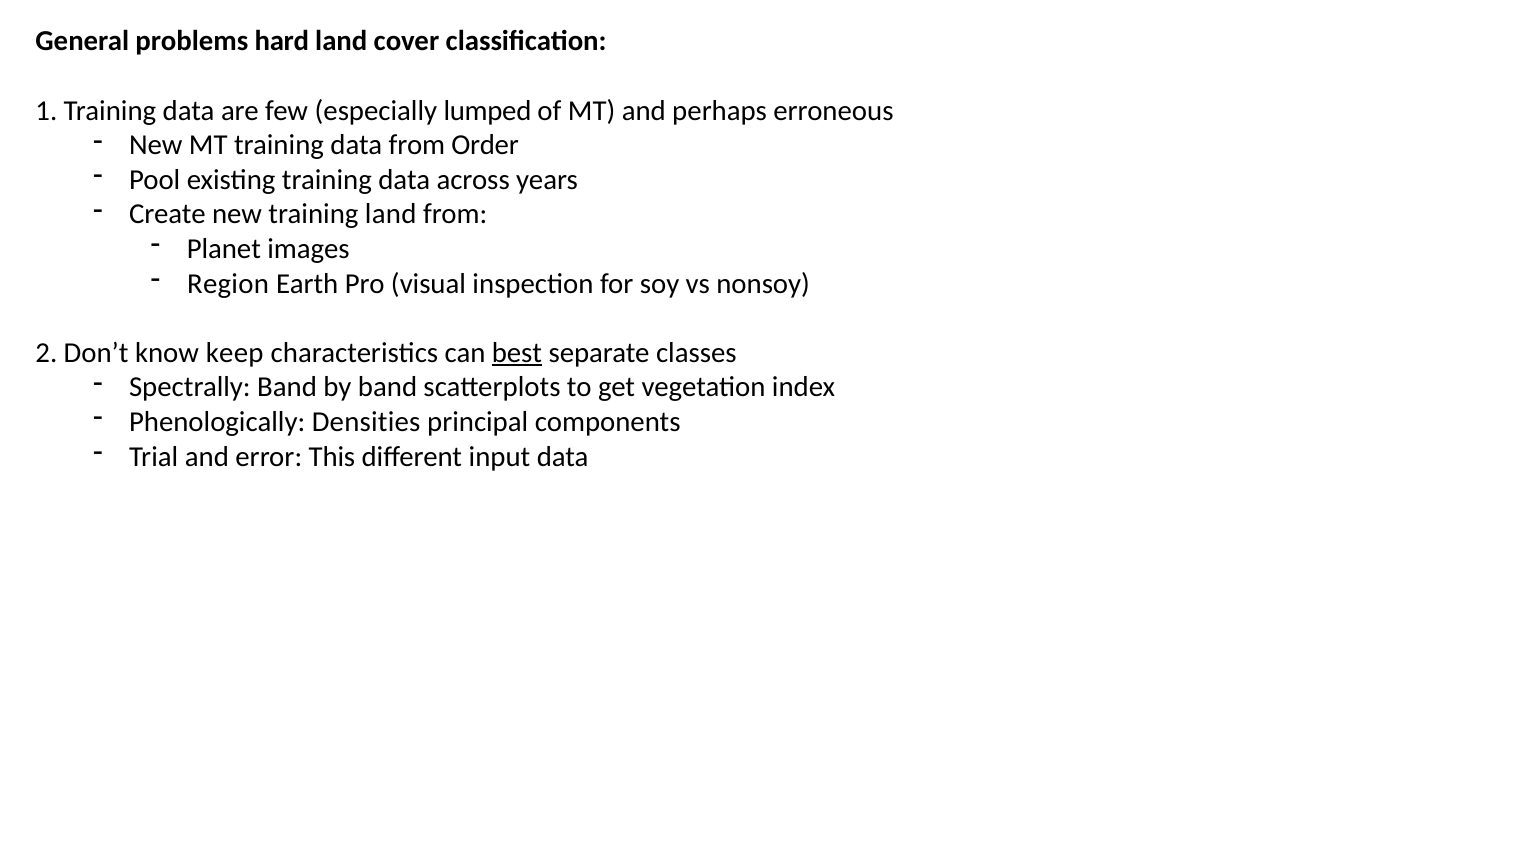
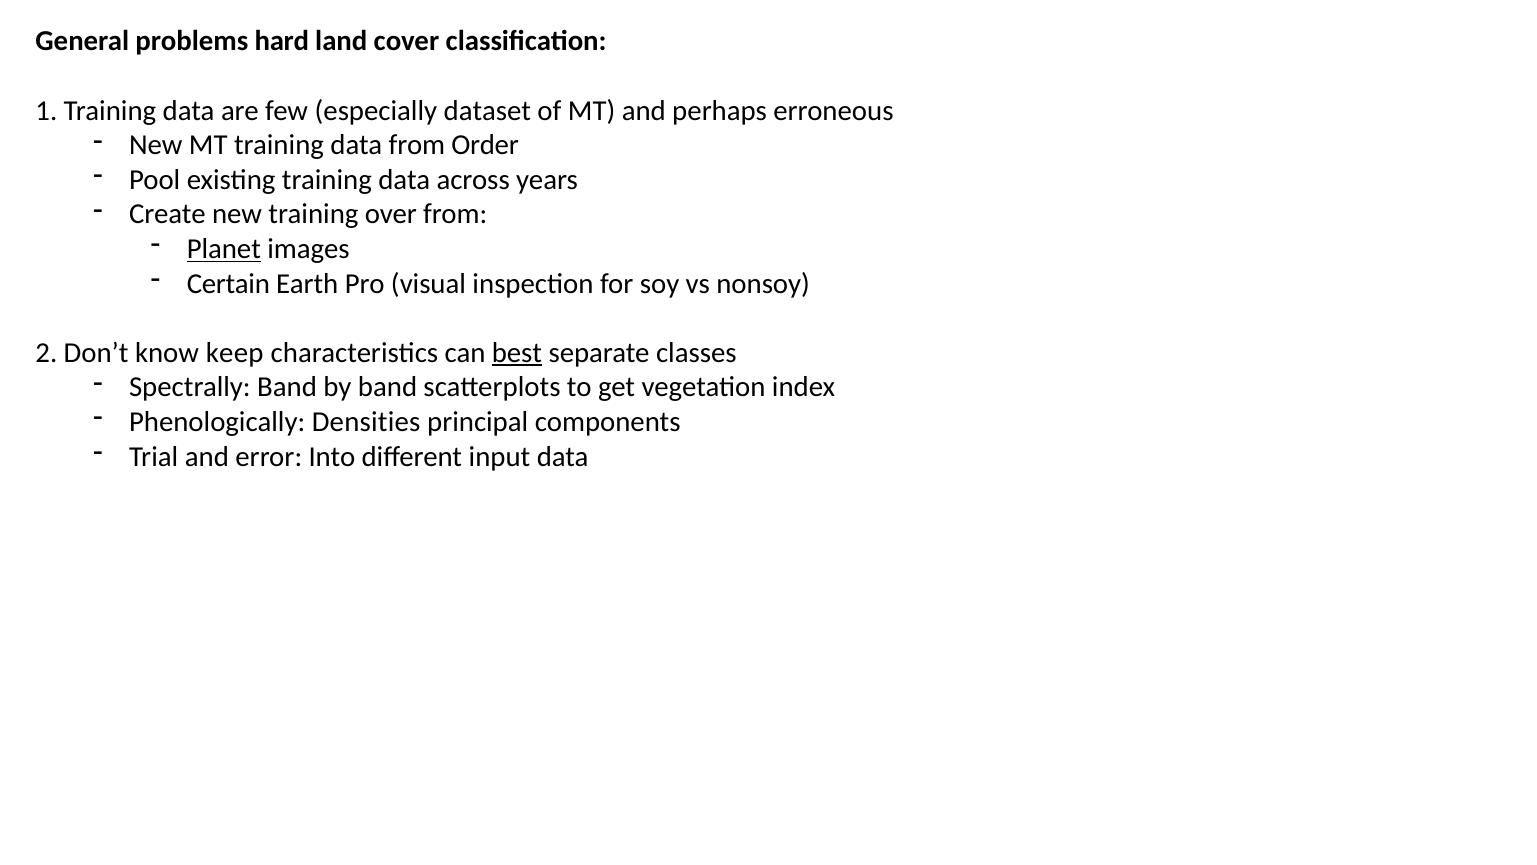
lumped: lumped -> dataset
training land: land -> over
Planet underline: none -> present
Region: Region -> Certain
This: This -> Into
